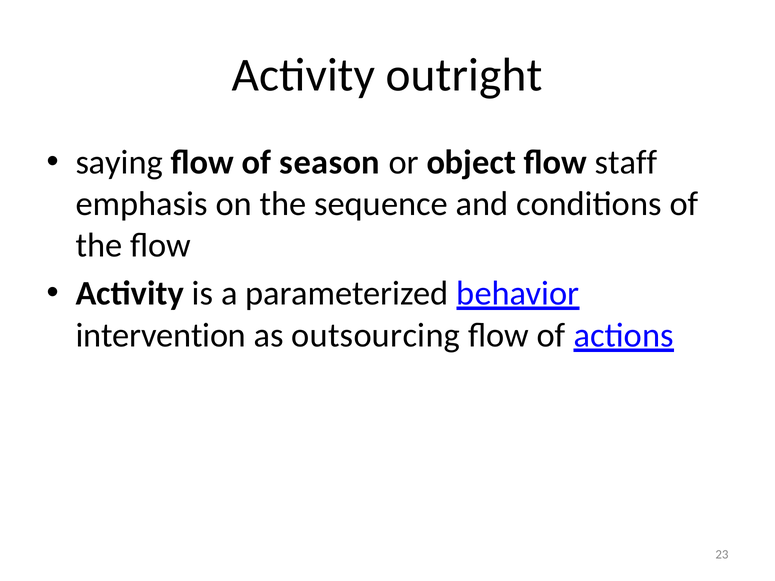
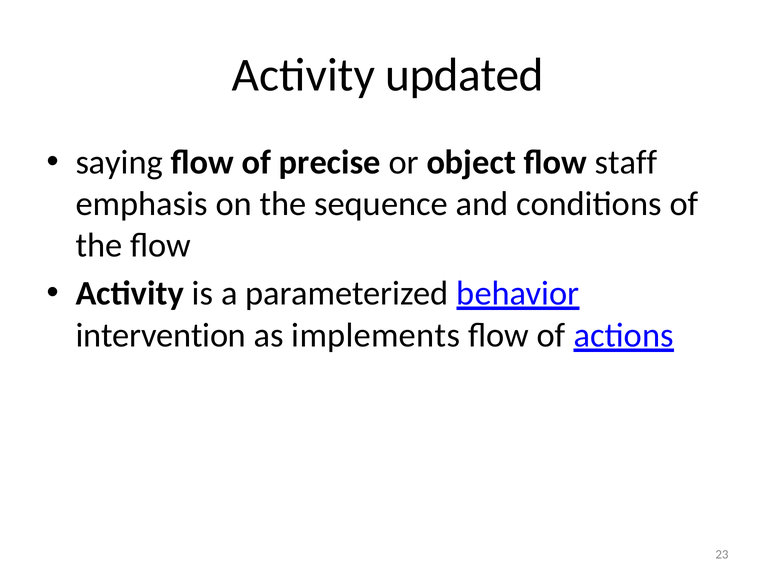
outright: outright -> updated
season: season -> precise
outsourcing: outsourcing -> implements
